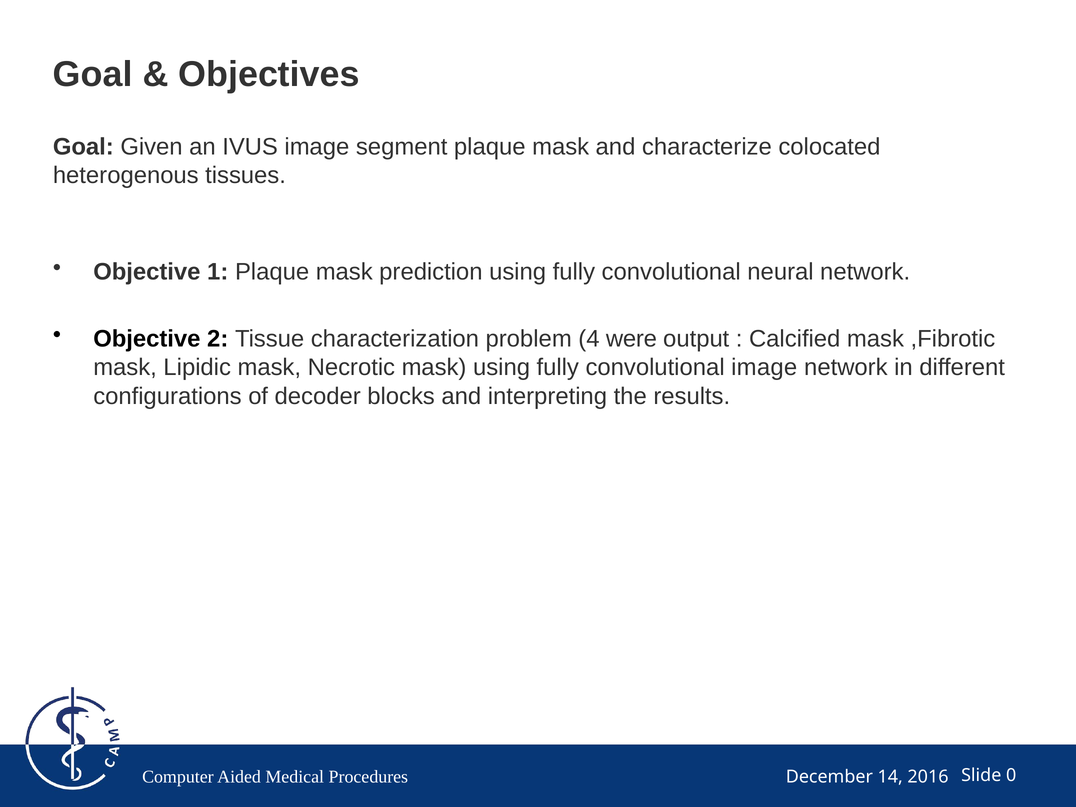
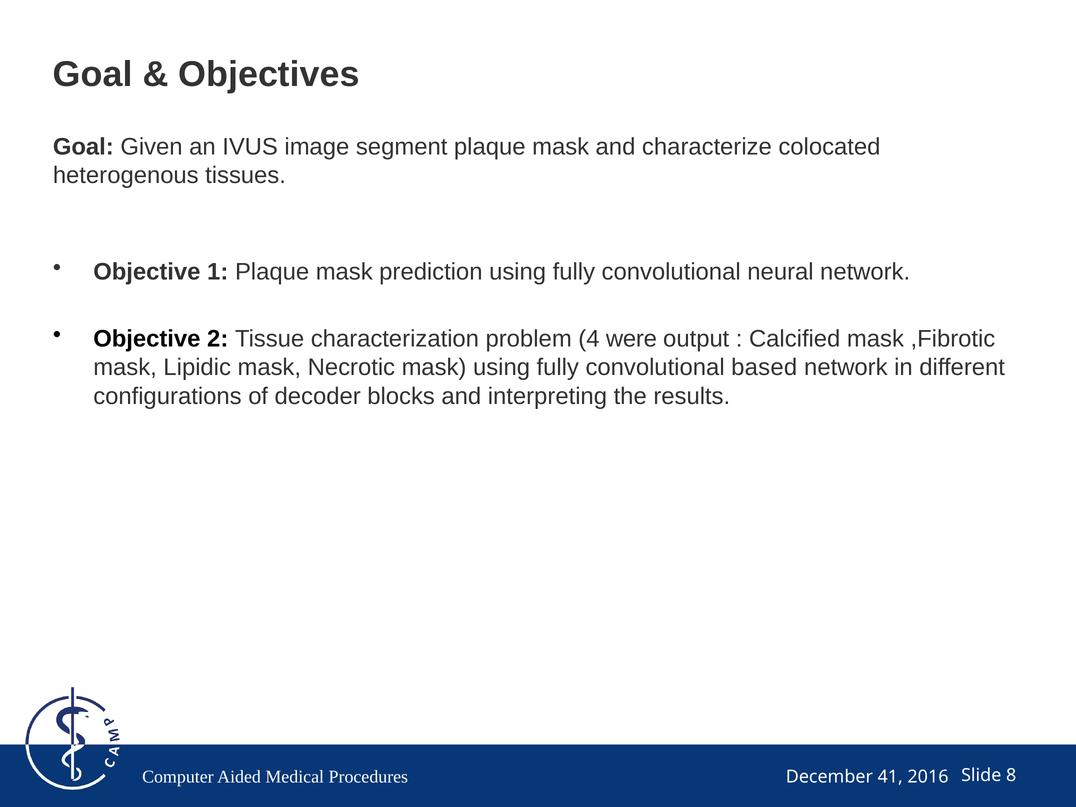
convolutional image: image -> based
14: 14 -> 41
0: 0 -> 8
